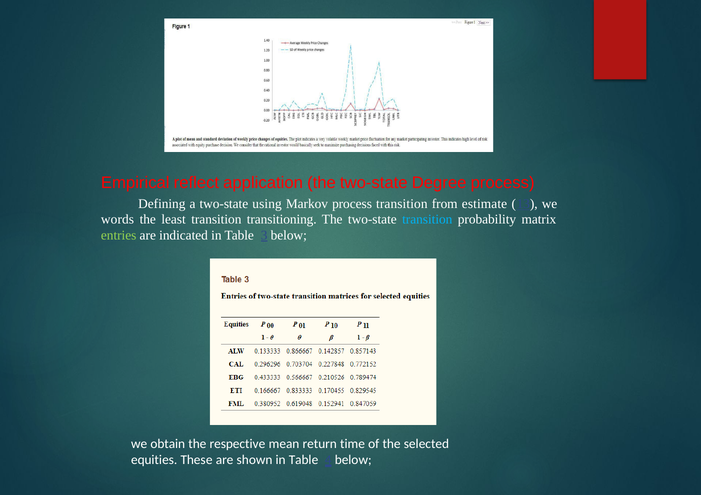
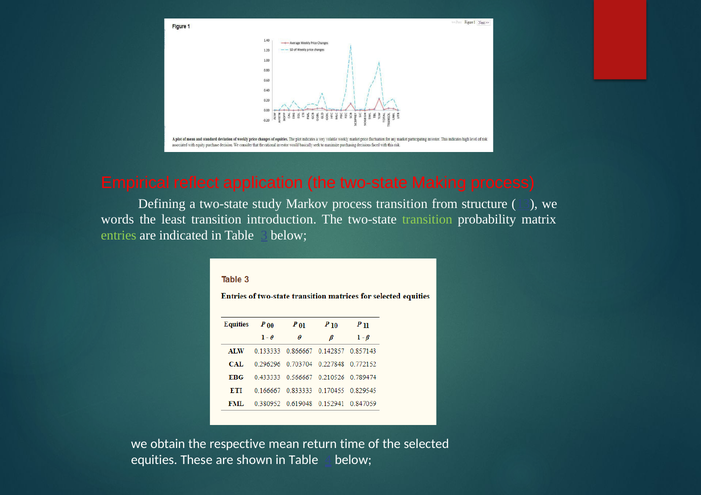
Degree: Degree -> Making
using: using -> study
estimate: estimate -> structure
transitioning: transitioning -> introduction
transition at (427, 220) colour: light blue -> light green
